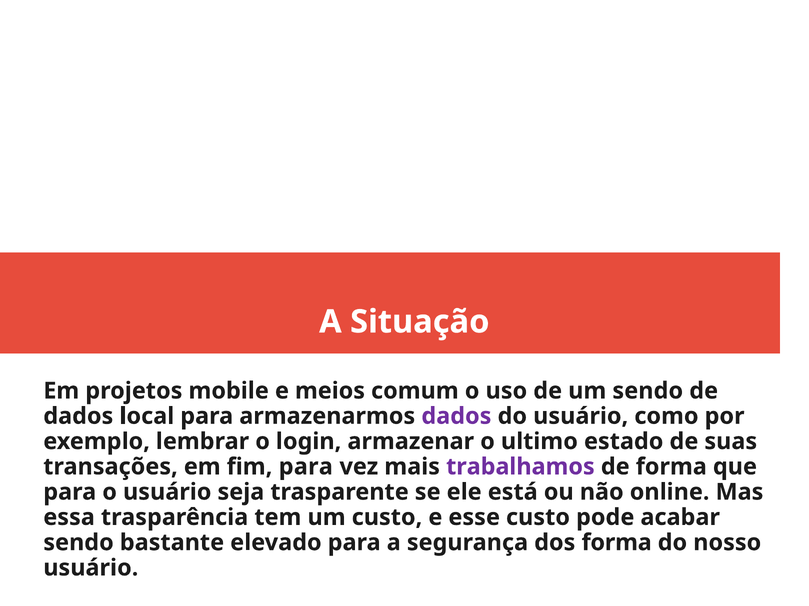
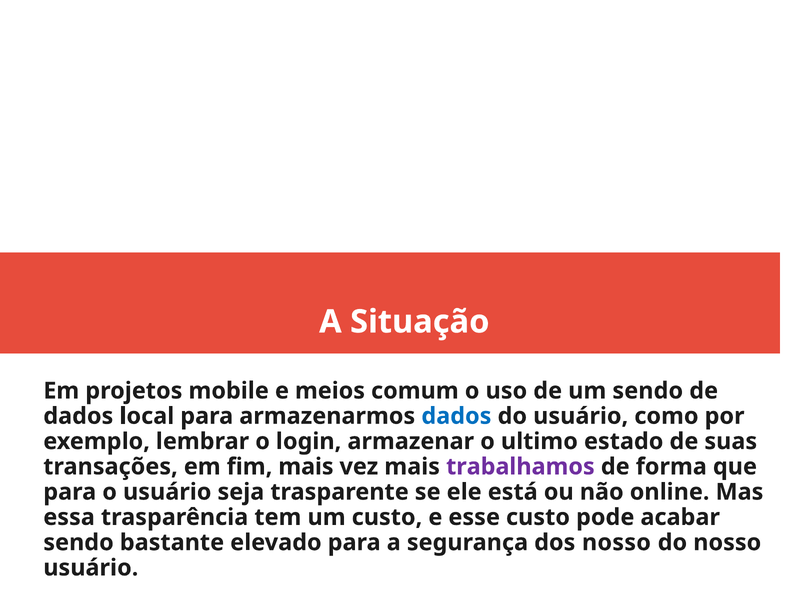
dados at (456, 417) colour: purple -> blue
fim para: para -> mais
dos forma: forma -> nosso
